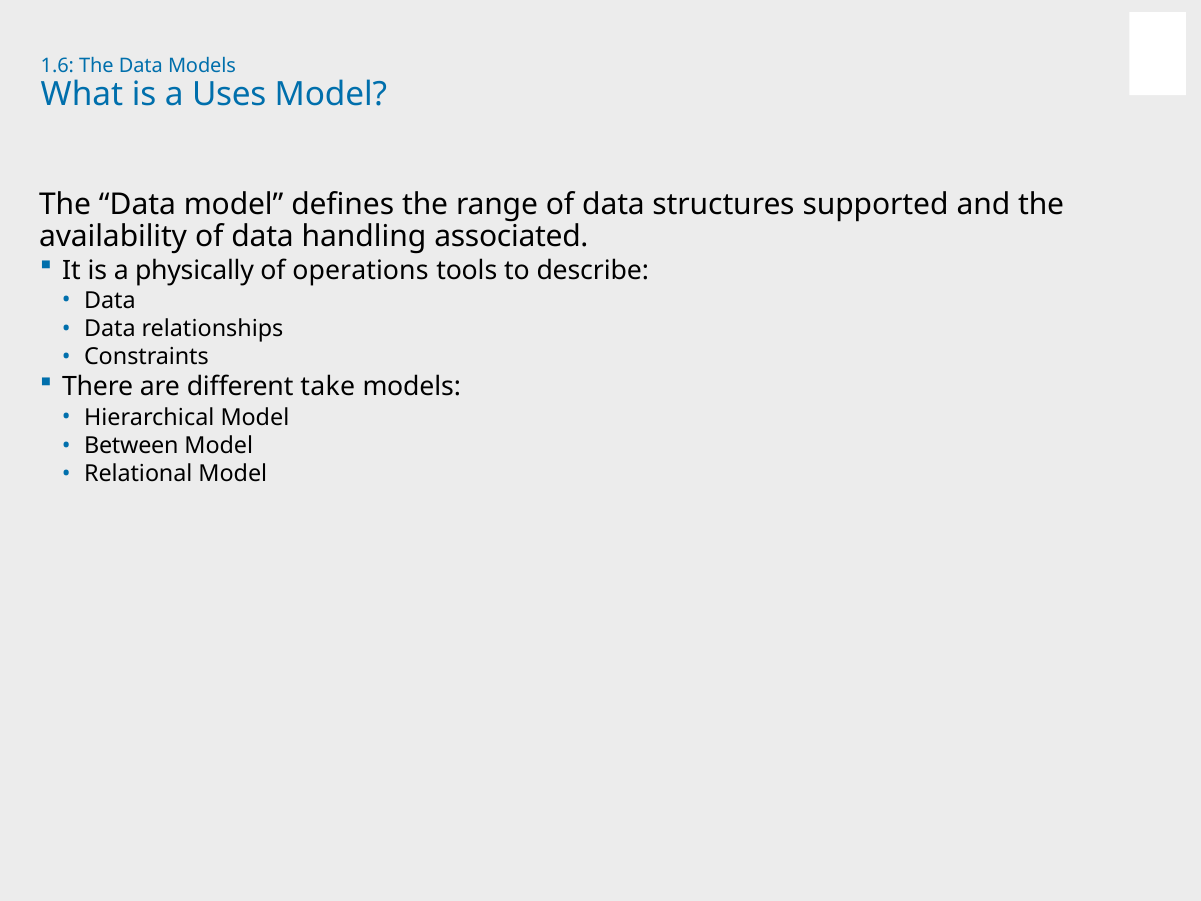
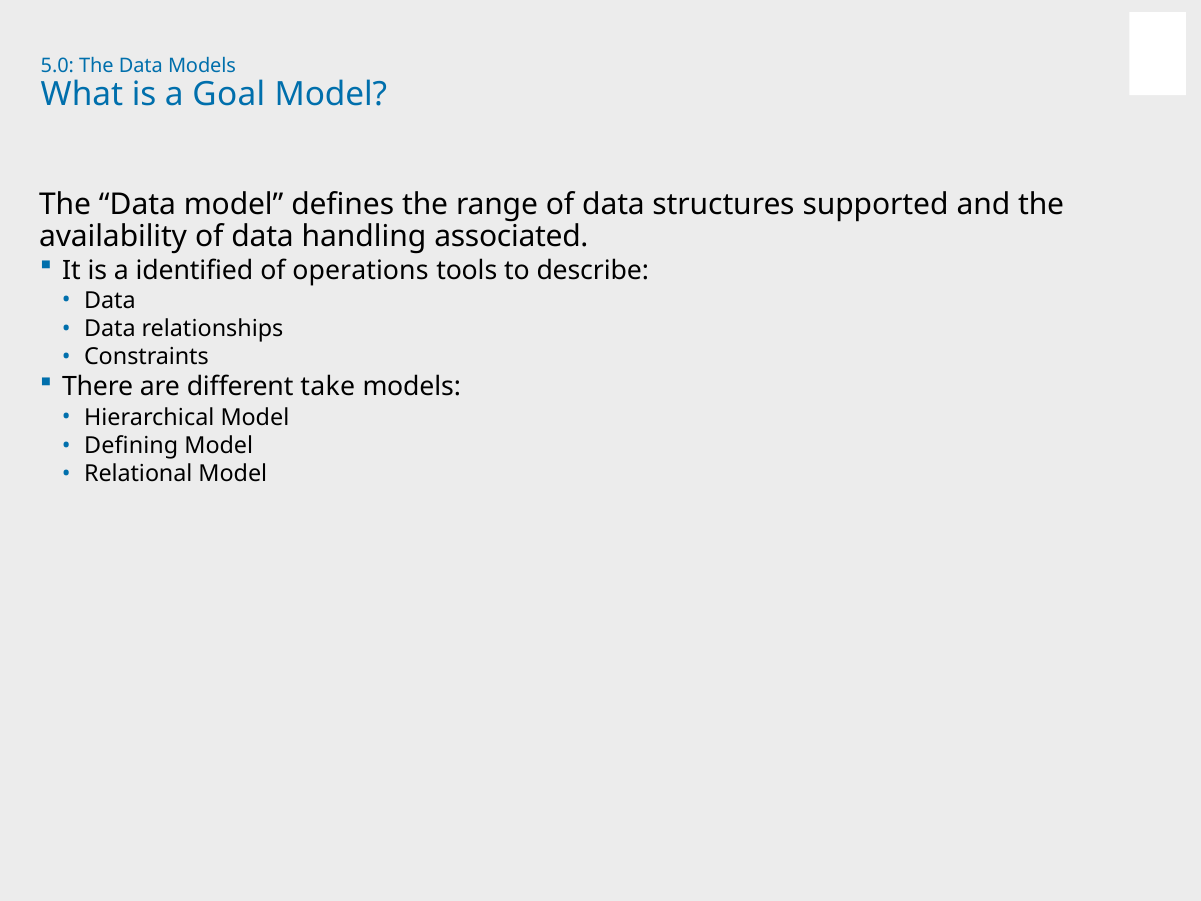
1.6: 1.6 -> 5.0
Uses: Uses -> Goal
physically: physically -> identified
Between: Between -> Defining
